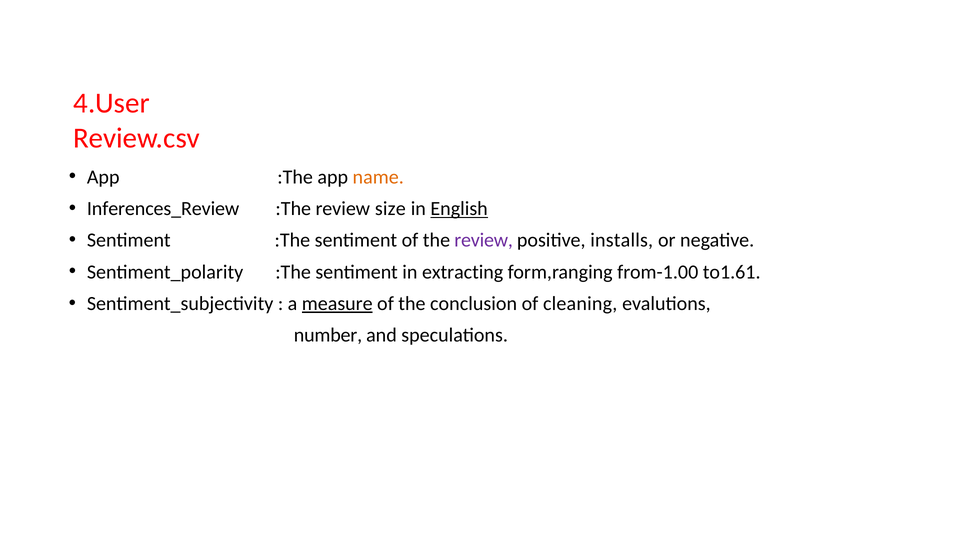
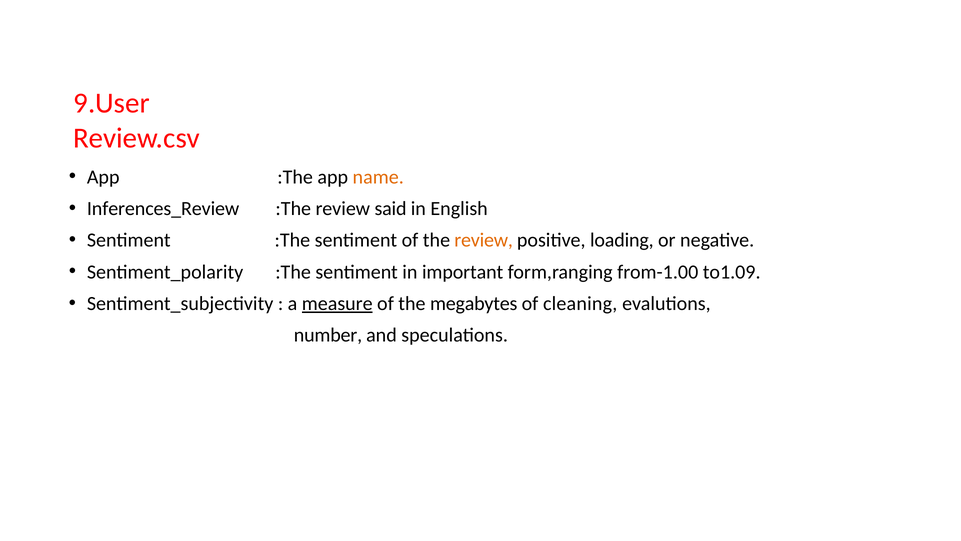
4.User: 4.User -> 9.User
size: size -> said
English underline: present -> none
review at (484, 240) colour: purple -> orange
installs: installs -> loading
extracting: extracting -> important
to1.61: to1.61 -> to1.09
conclusion: conclusion -> megabytes
